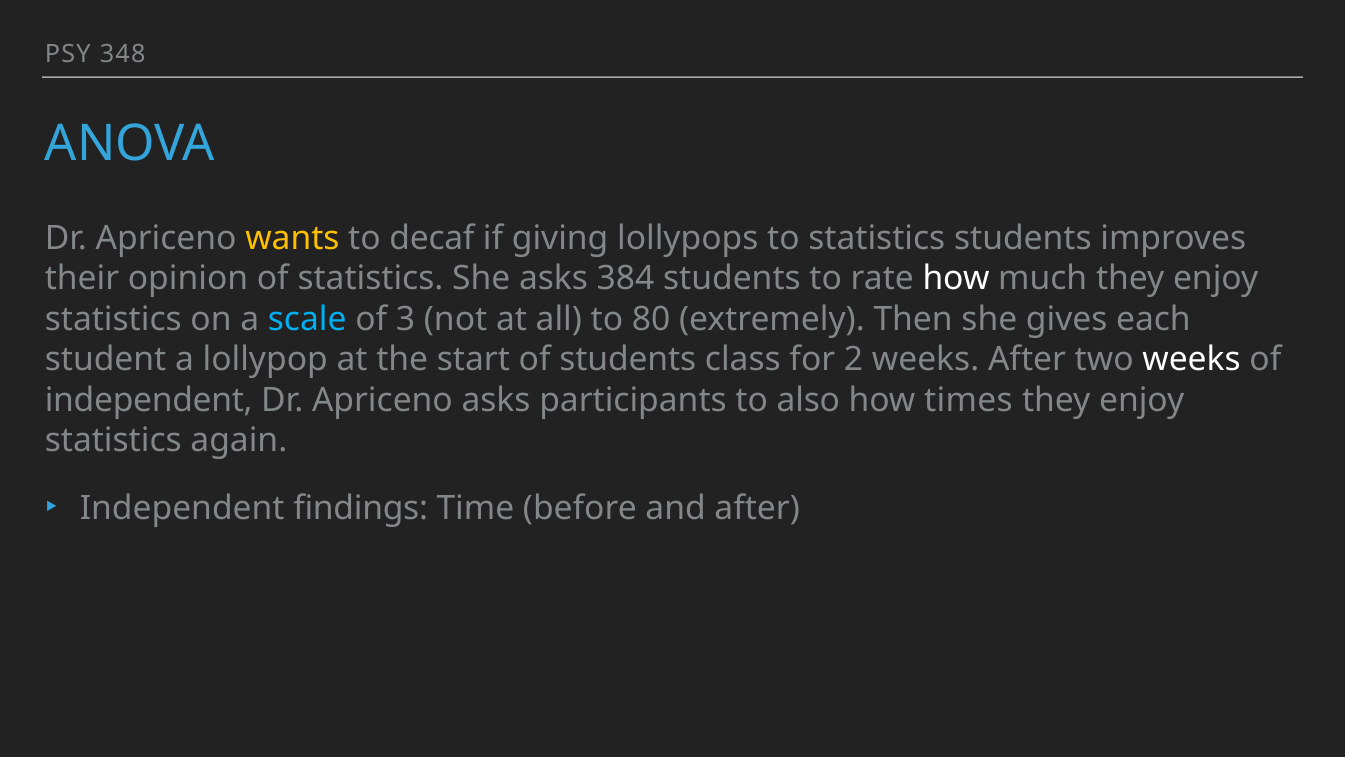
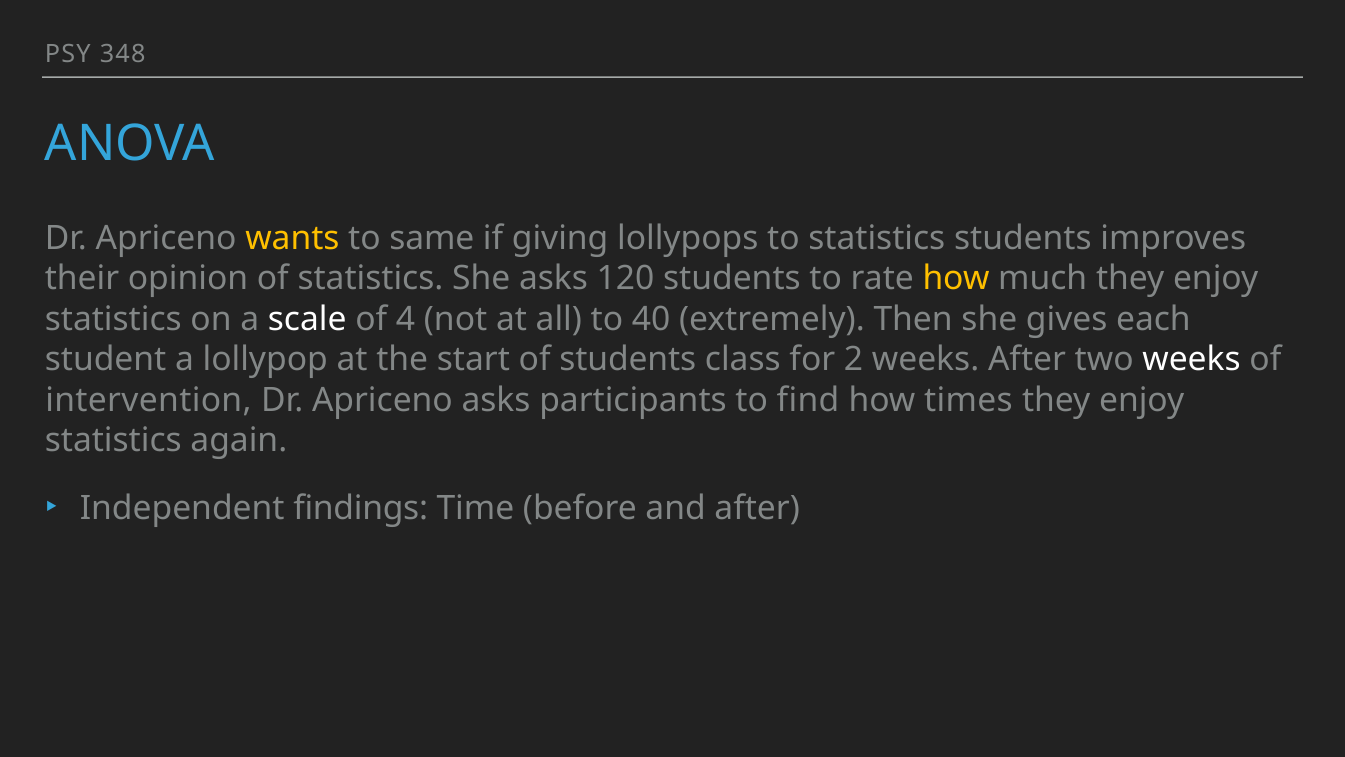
decaf: decaf -> same
384: 384 -> 120
how at (956, 279) colour: white -> yellow
scale colour: light blue -> white
3: 3 -> 4
80: 80 -> 40
independent at (149, 400): independent -> intervention
also: also -> find
